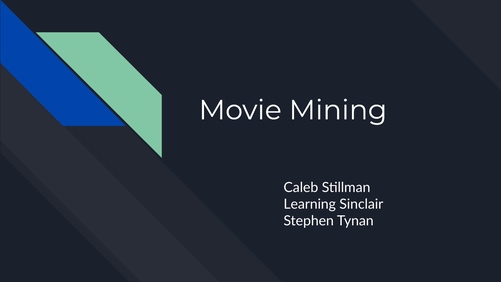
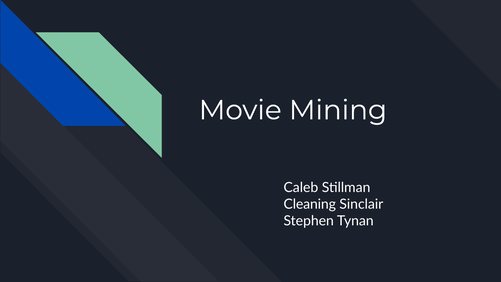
Learning: Learning -> Cleaning
